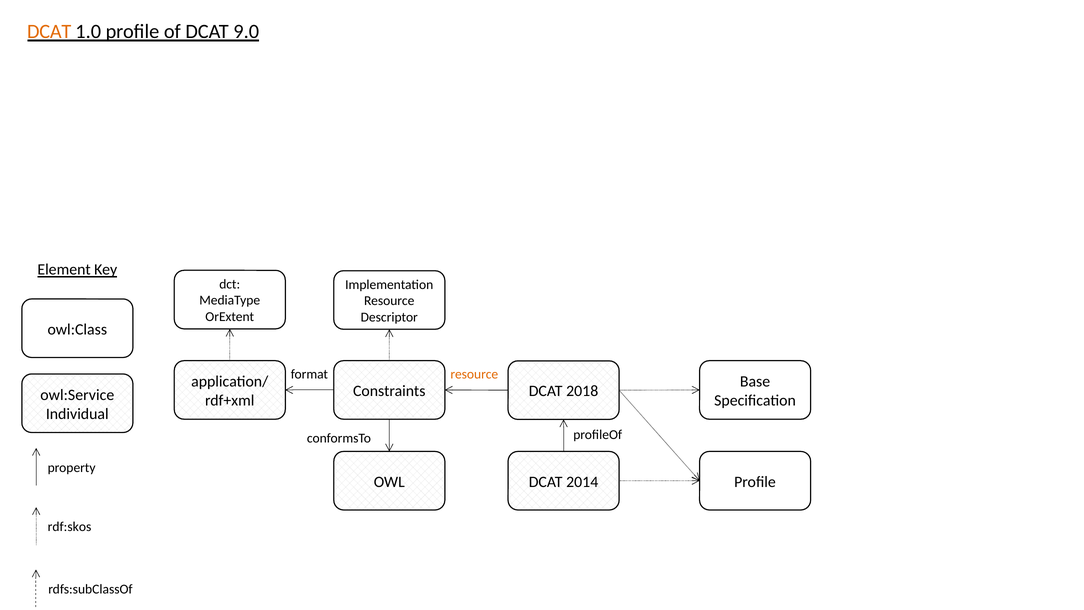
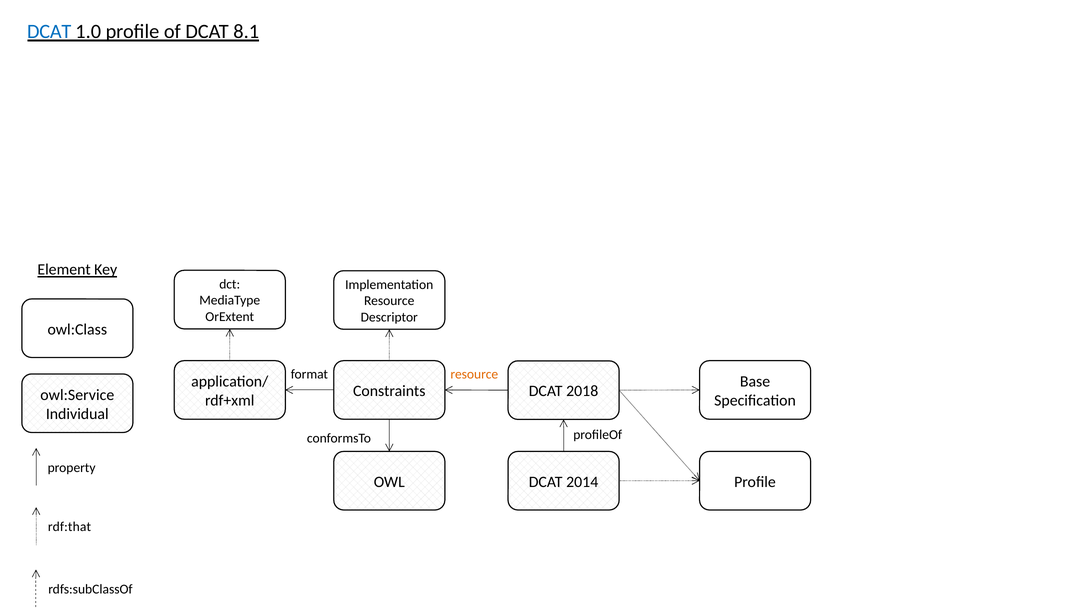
DCAT at (49, 31) colour: orange -> blue
9.0: 9.0 -> 8.1
rdf:skos: rdf:skos -> rdf:that
